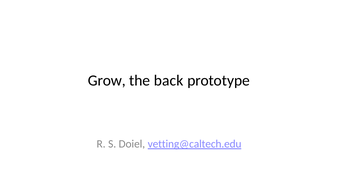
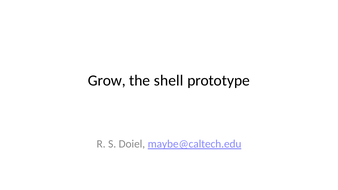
back: back -> shell
vetting@caltech.edu: vetting@caltech.edu -> maybe@caltech.edu
